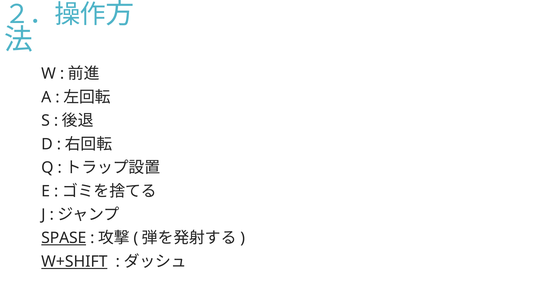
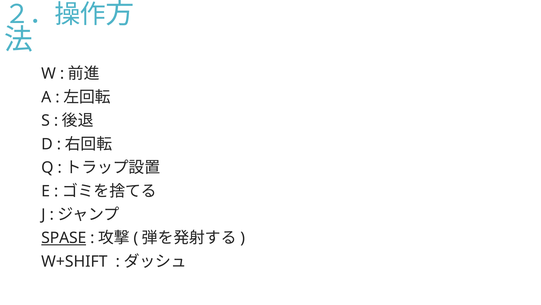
W+SHIFT underline: present -> none
